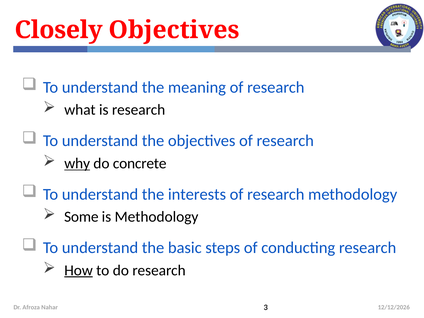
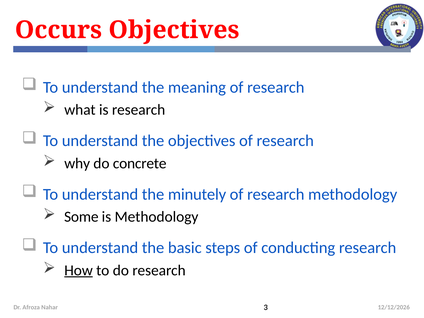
Closely: Closely -> Occurs
why underline: present -> none
interests: interests -> minutely
